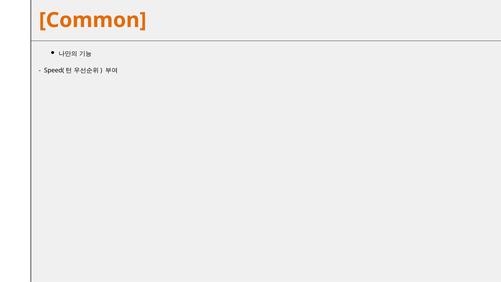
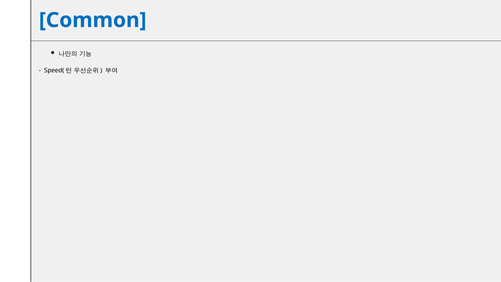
Common colour: orange -> blue
